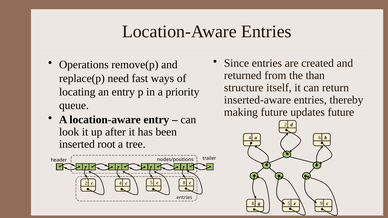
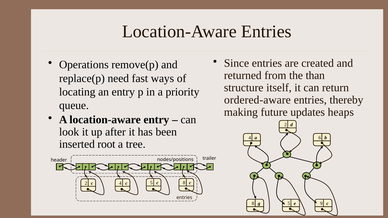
inserted-aware: inserted-aware -> ordered-aware
updates future: future -> heaps
